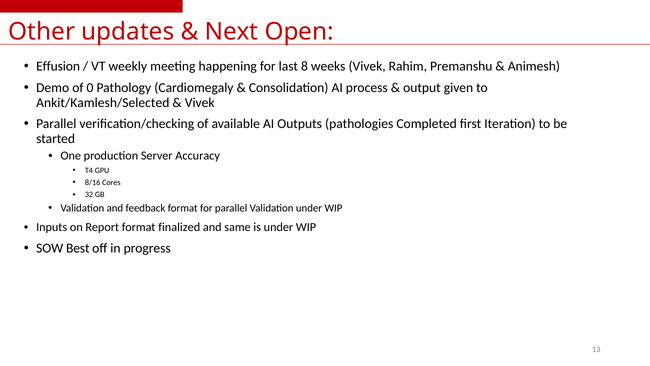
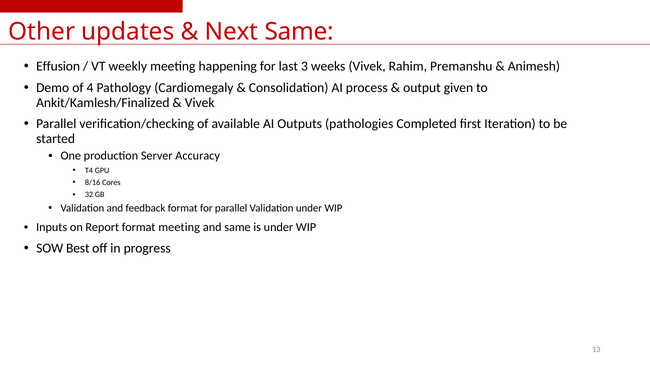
Next Open: Open -> Same
8: 8 -> 3
0: 0 -> 4
Ankit/Kamlesh/Selected: Ankit/Kamlesh/Selected -> Ankit/Kamlesh/Finalized
format finalized: finalized -> meeting
